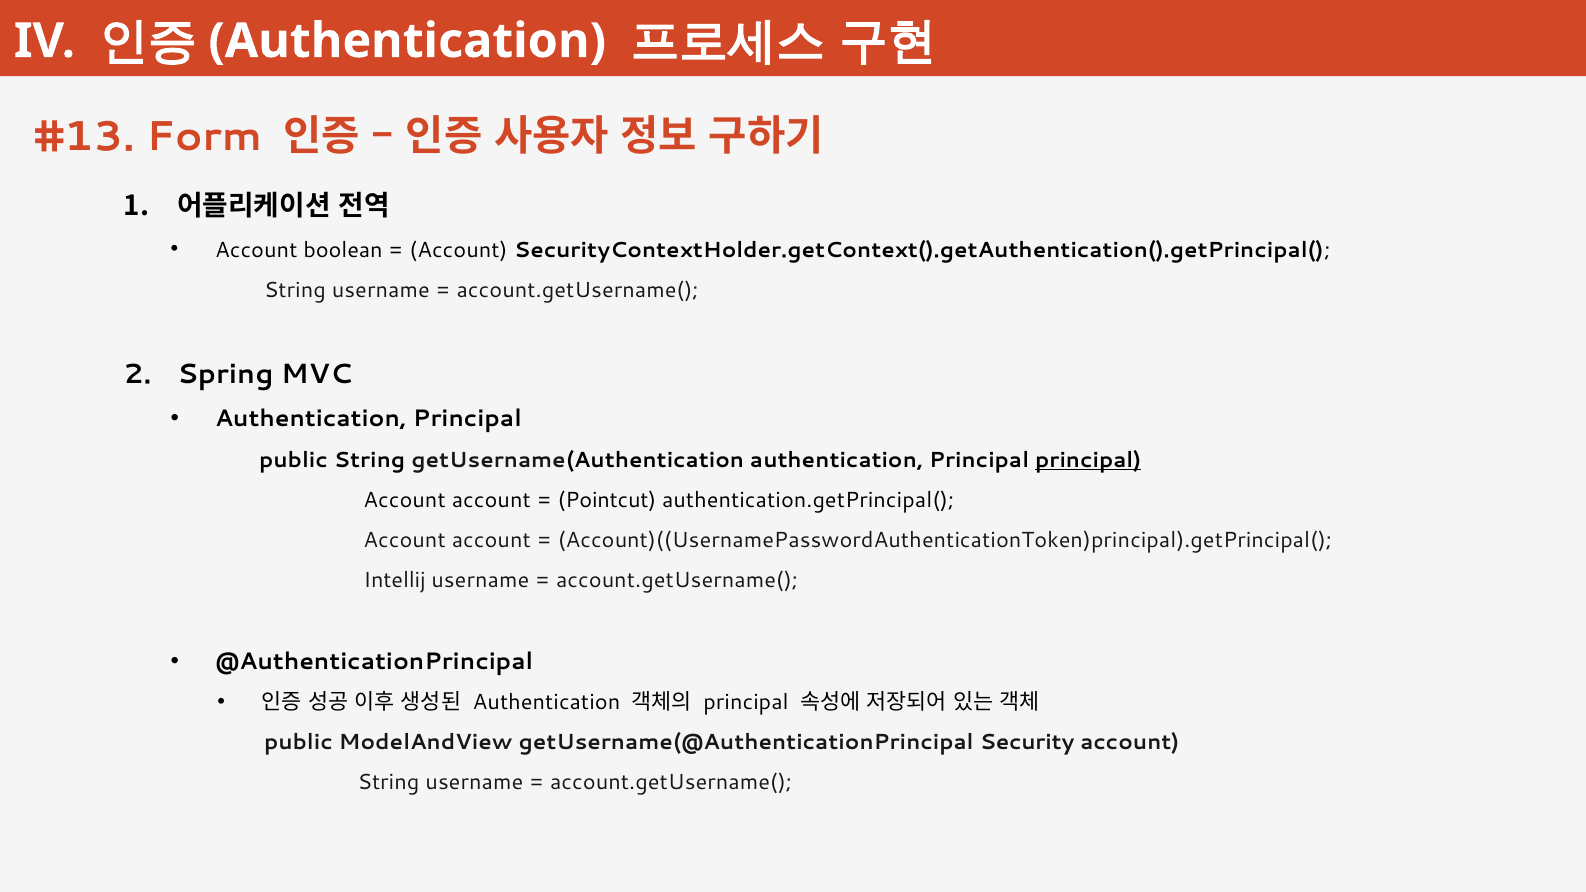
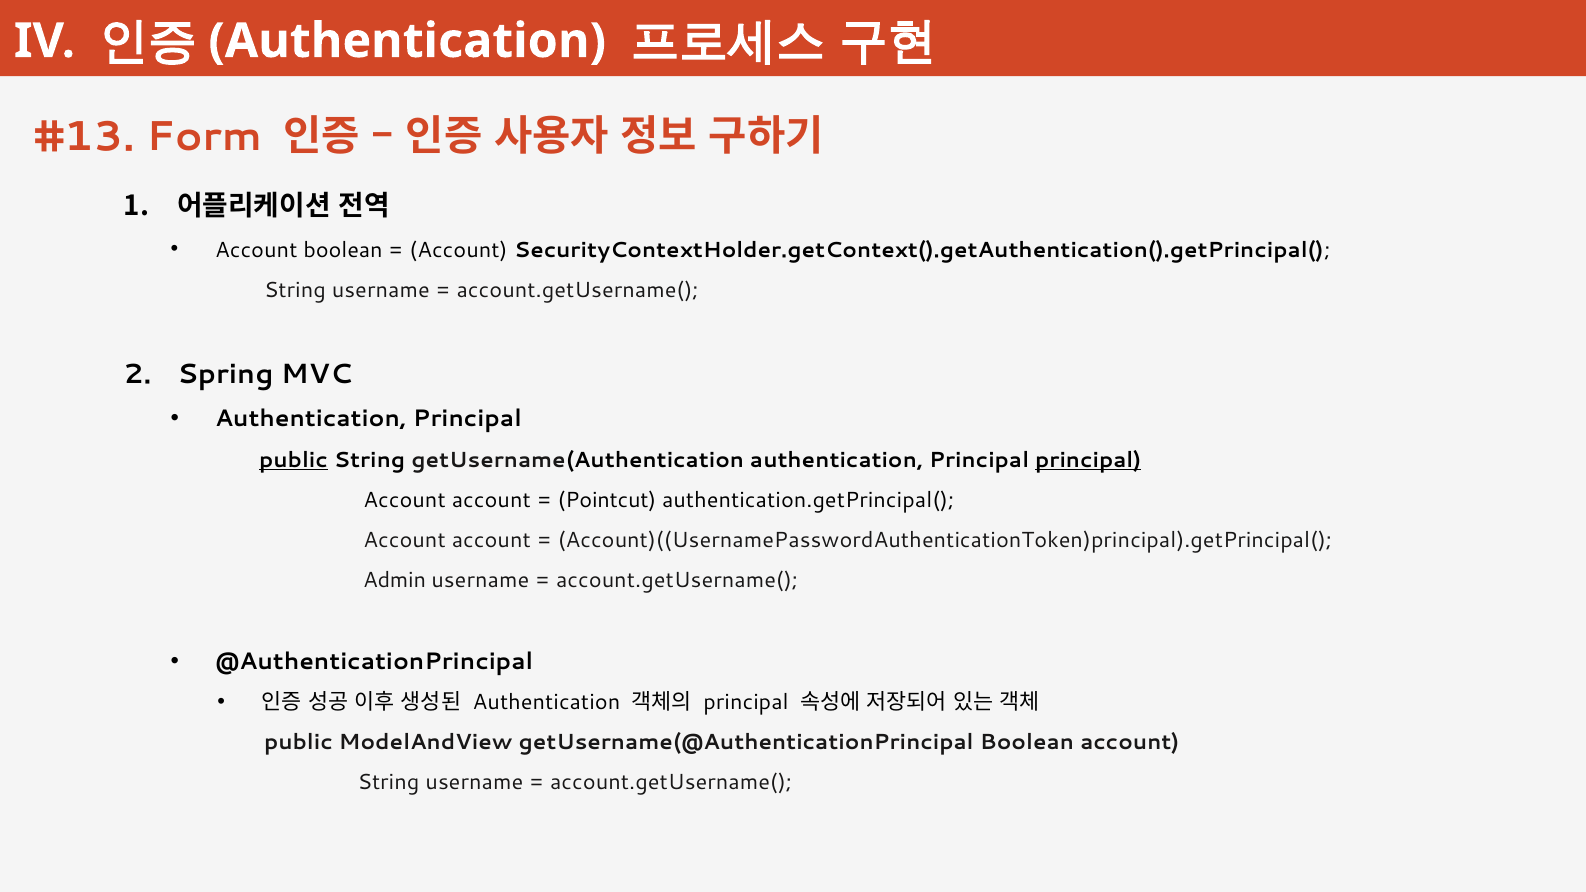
public at (293, 460) underline: none -> present
Intellij: Intellij -> Admin
getUsername(@AuthenticationPrincipal Security: Security -> Boolean
